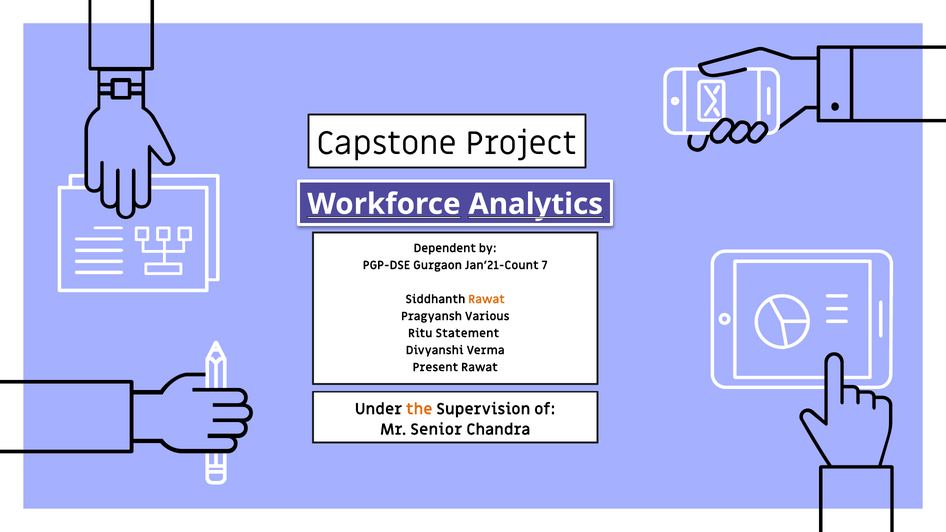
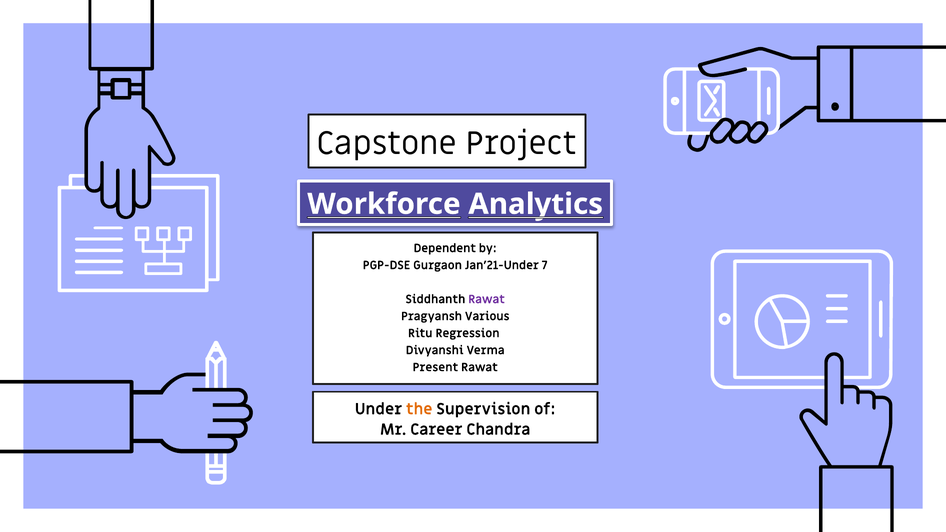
Jan’21-Count: Jan’21-Count -> Jan’21-Under
Rawat at (487, 299) colour: orange -> purple
Statement: Statement -> Regression
Senior: Senior -> Career
